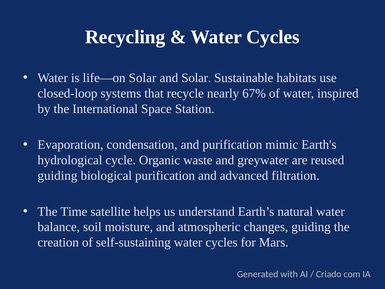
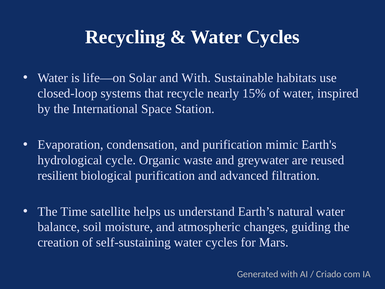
and Solar: Solar -> With
67%: 67% -> 15%
guiding at (57, 175): guiding -> resilient
